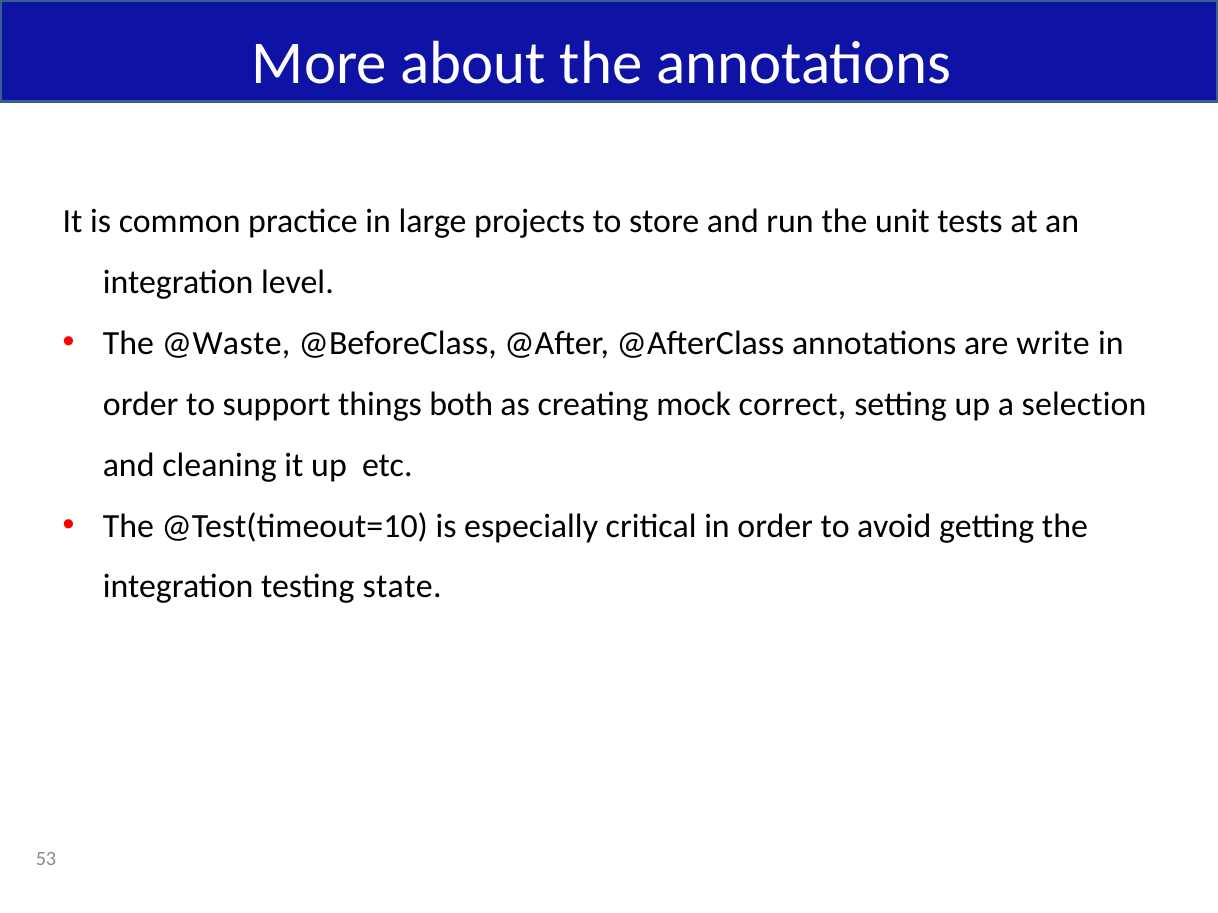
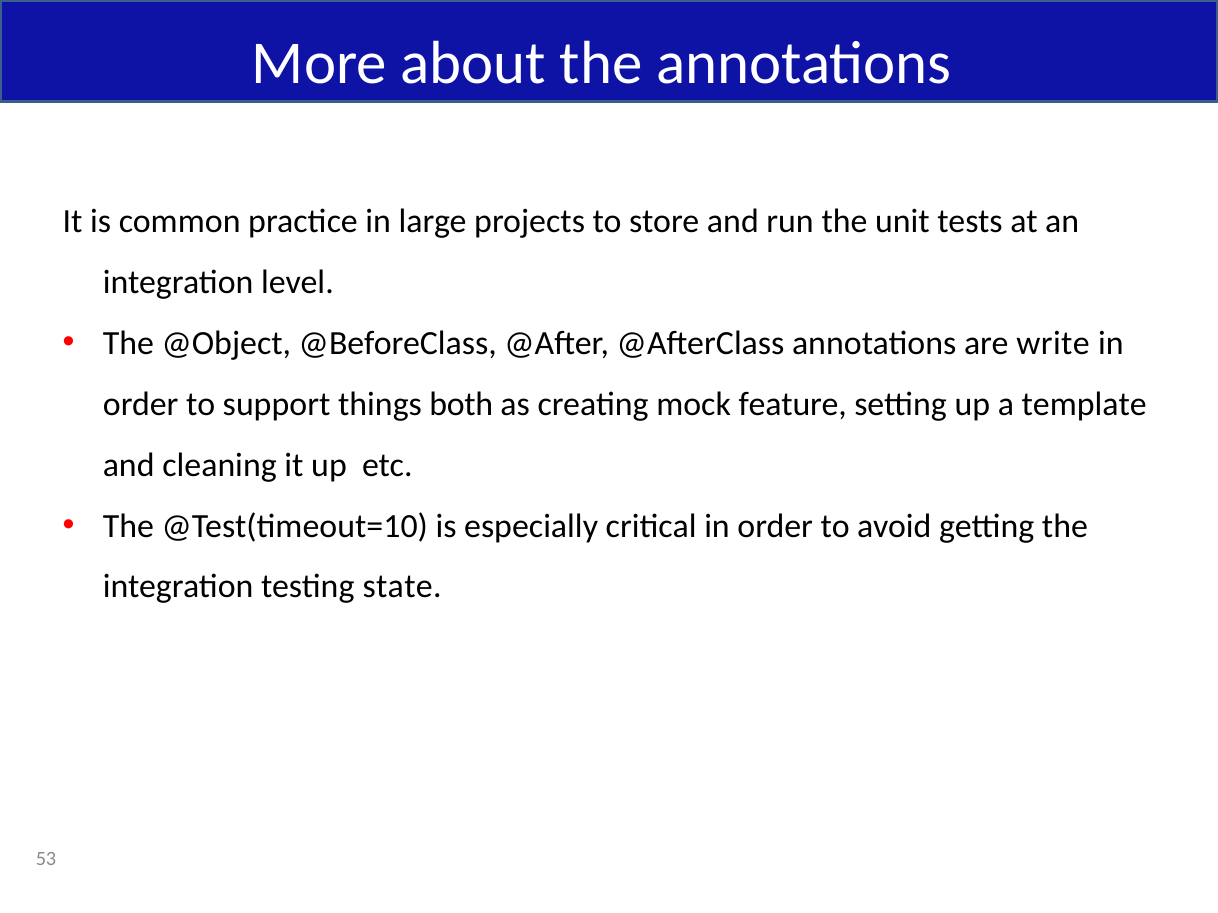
@Waste: @Waste -> @Object
correct: correct -> feature
selection: selection -> template
